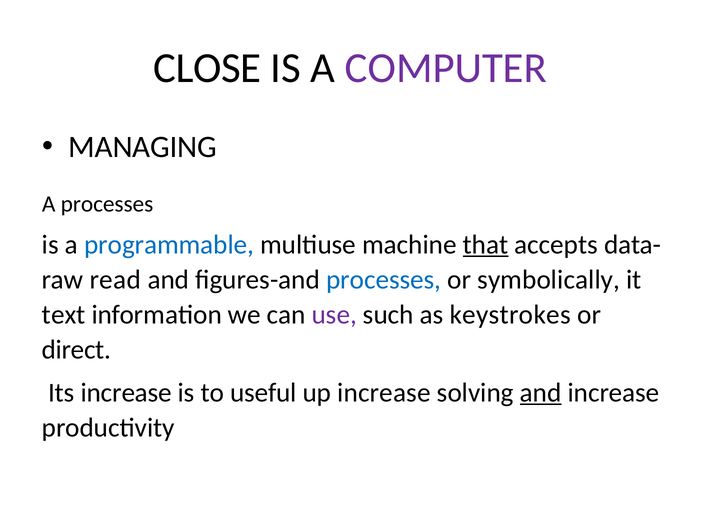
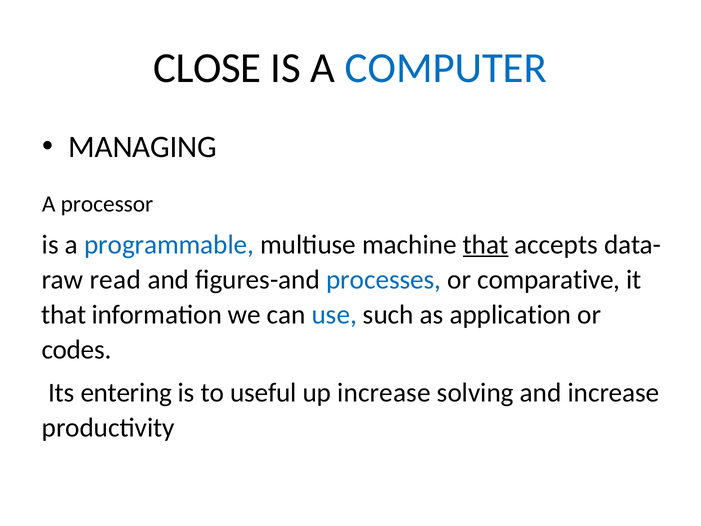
COMPUTER colour: purple -> blue
A processes: processes -> processor
symbolically: symbolically -> comparative
text at (64, 315): text -> that
use colour: purple -> blue
keystrokes: keystrokes -> application
direct: direct -> codes
Its increase: increase -> entering
and at (541, 392) underline: present -> none
